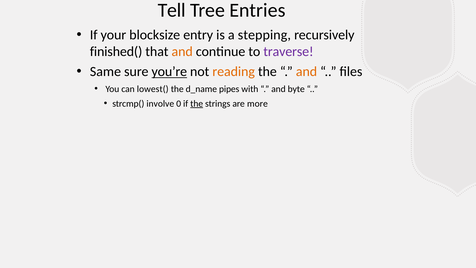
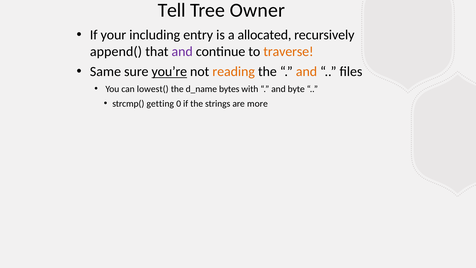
Entries: Entries -> Owner
blocksize: blocksize -> including
stepping: stepping -> allocated
finished(: finished( -> append(
and at (182, 52) colour: orange -> purple
traverse colour: purple -> orange
pipes: pipes -> bytes
involve: involve -> getting
the at (197, 104) underline: present -> none
